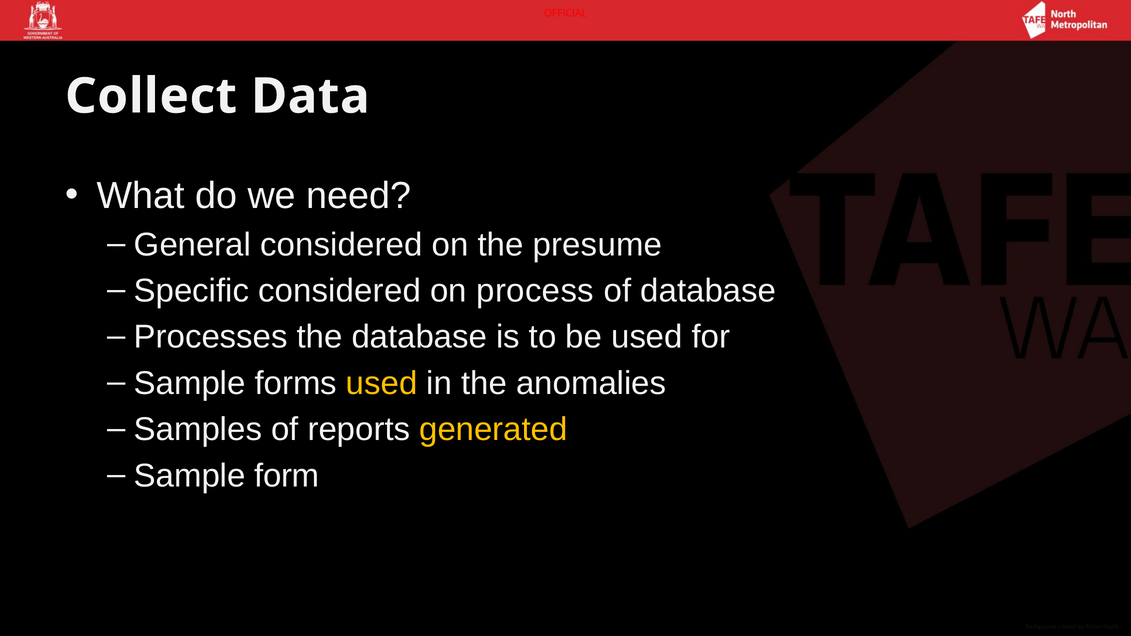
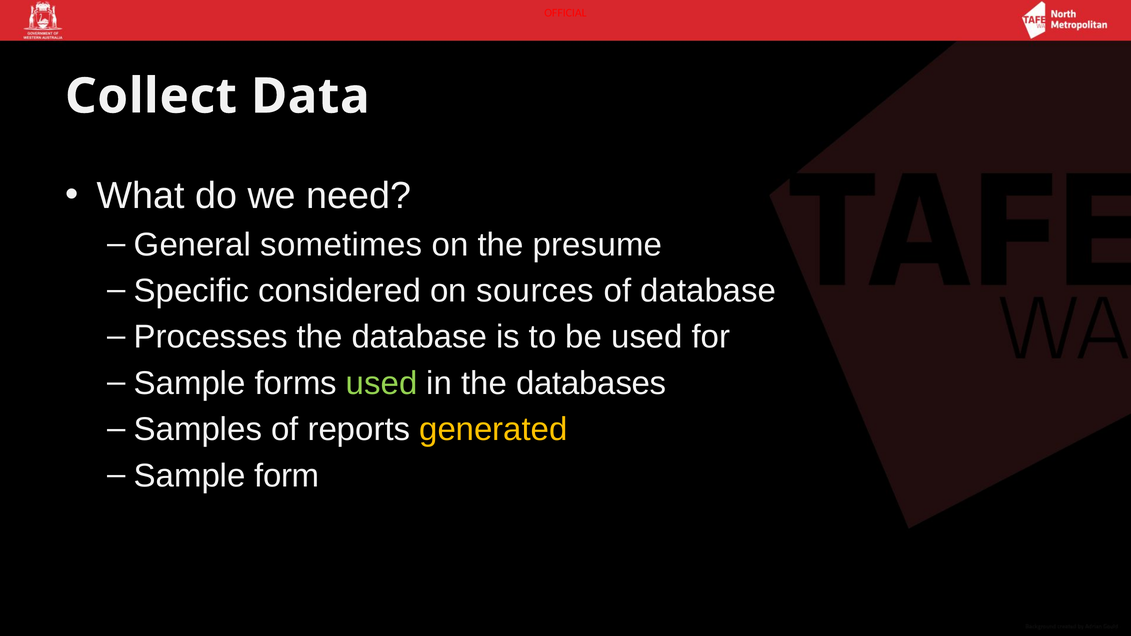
General considered: considered -> sometimes
process: process -> sources
used at (382, 383) colour: yellow -> light green
anomalies: anomalies -> databases
